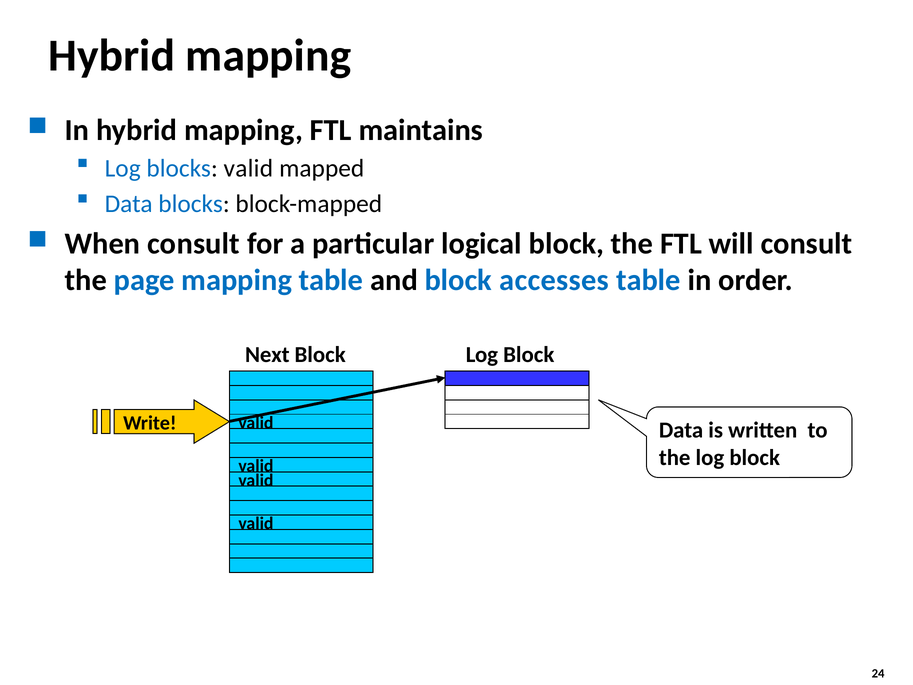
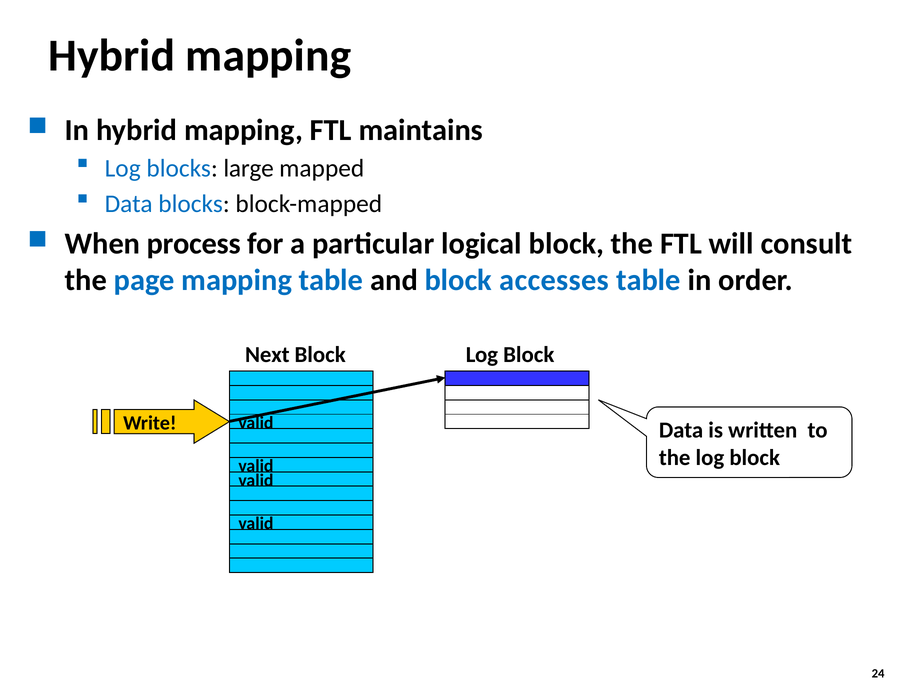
blocks valid: valid -> large
When consult: consult -> process
